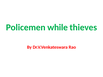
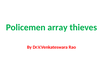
while: while -> array
